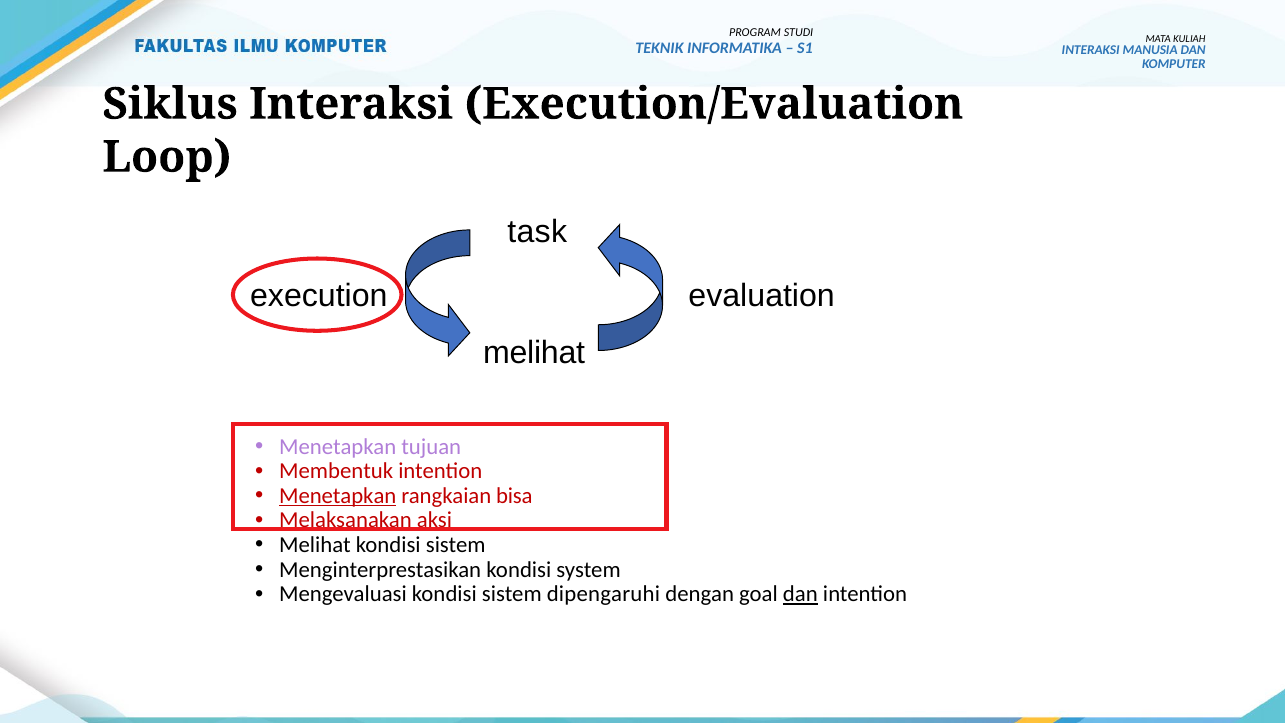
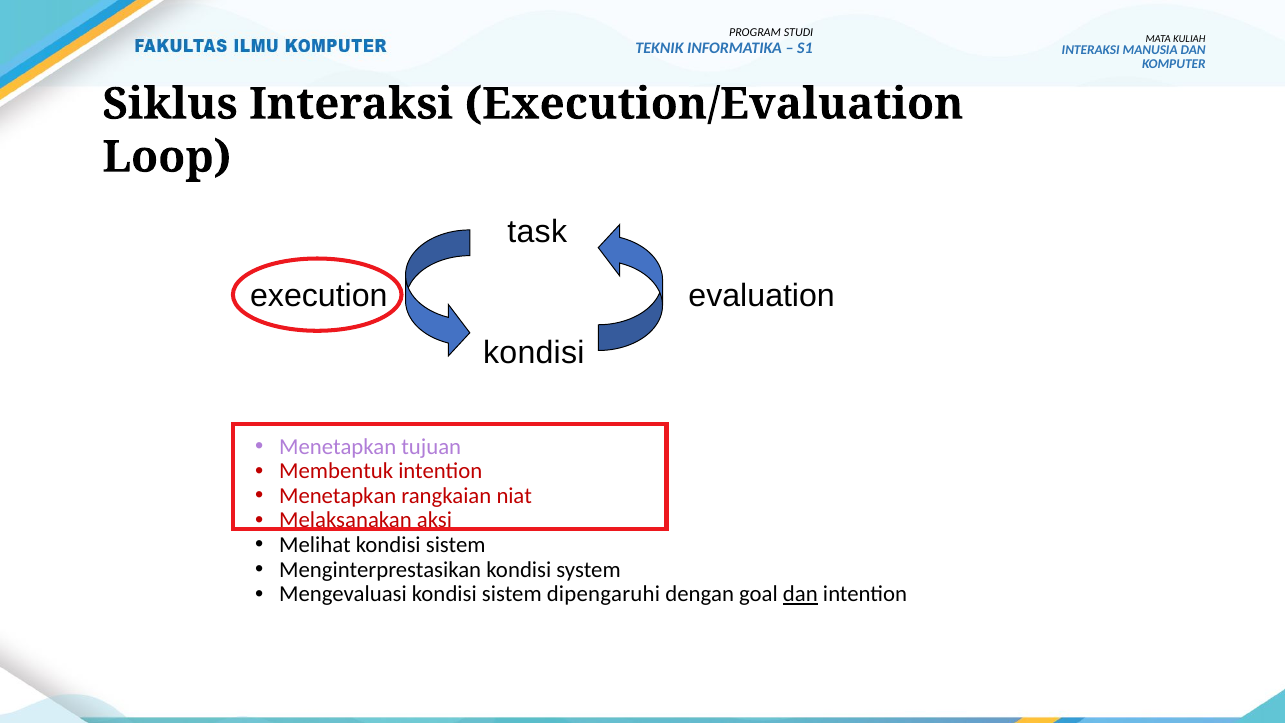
melihat at (534, 353): melihat -> kondisi
Menetapkan at (338, 496) underline: present -> none
bisa: bisa -> niat
